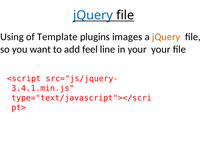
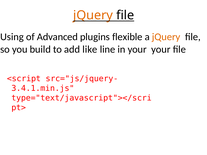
jQuery at (93, 15) colour: blue -> orange
Template: Template -> Advanced
images: images -> flexible
want: want -> build
feel: feel -> like
